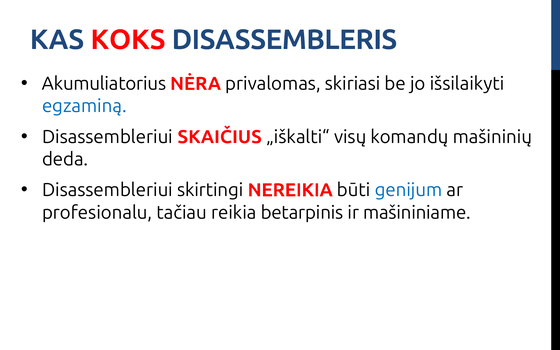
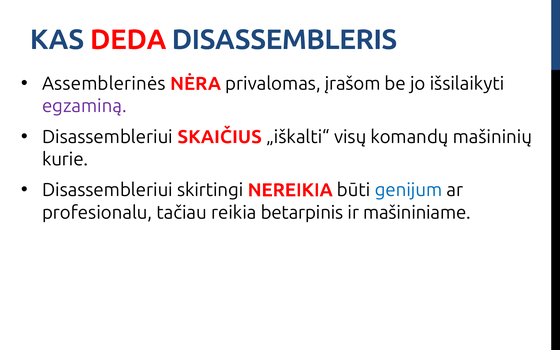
KOKS: KOKS -> DEDA
Akumuliatorius: Akumuliatorius -> Assemblerinės
skiriasi: skiriasi -> įrašom
egzaminą colour: blue -> purple
deda: deda -> kurie
